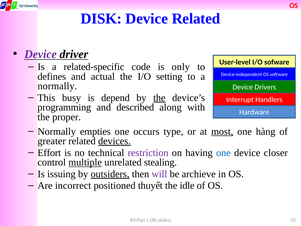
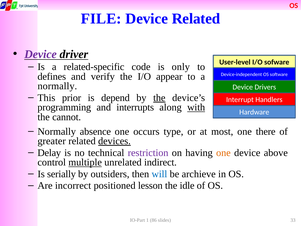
DISK: DISK -> FILE
actual: actual -> verify
setting: setting -> appear
busy: busy -> prior
described: described -> interrupts
with underline: none -> present
proper: proper -> cannot
empties: empties -> absence
most underline: present -> none
hàng: hàng -> there
Effort: Effort -> Delay
one at (223, 153) colour: blue -> orange
closer: closer -> above
stealing: stealing -> indirect
issuing: issuing -> serially
outsiders underline: present -> none
will colour: purple -> blue
thuyết: thuyết -> lesson
